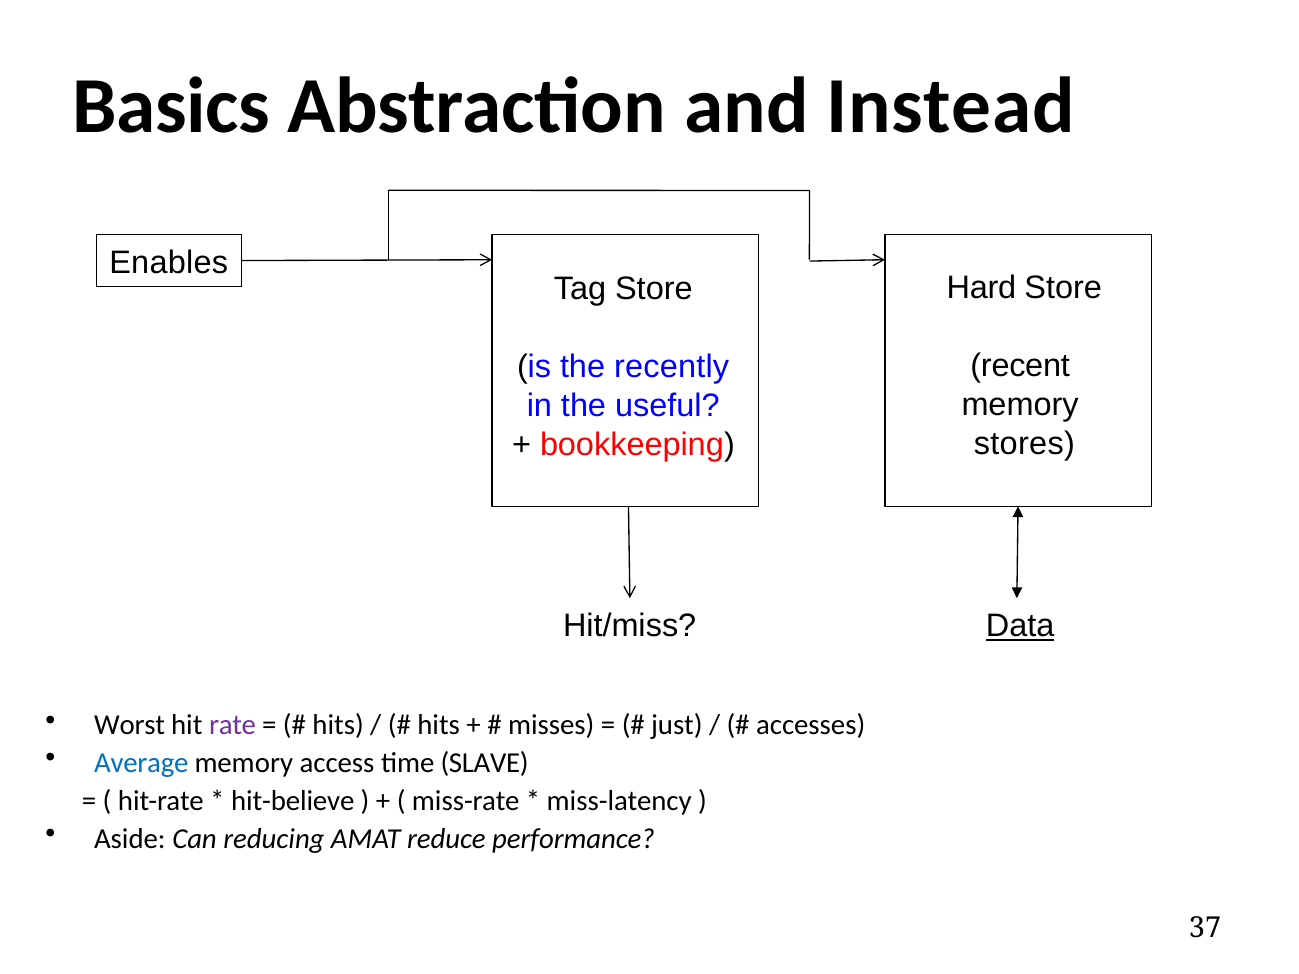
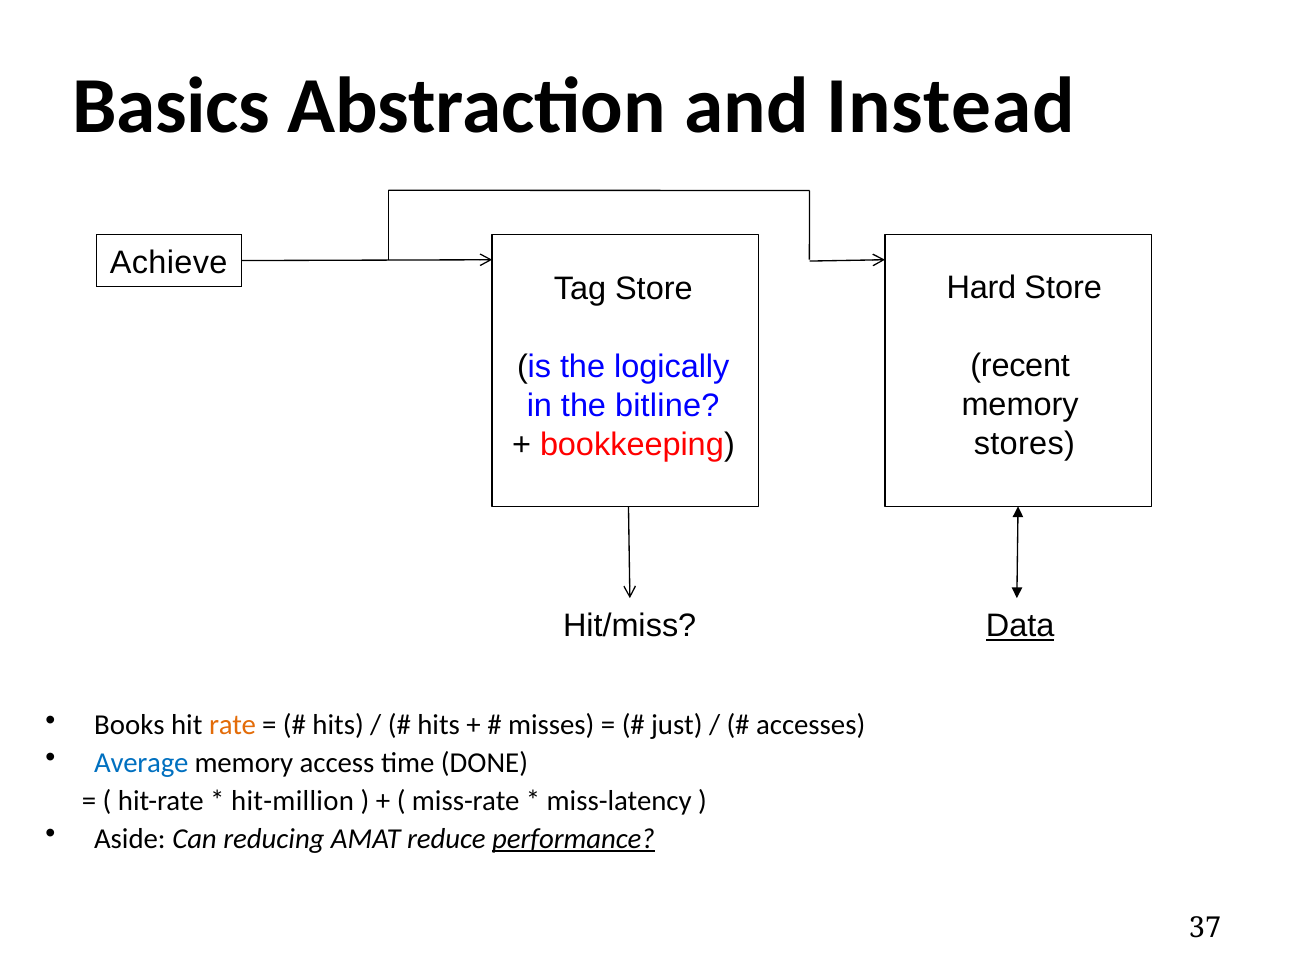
Enables: Enables -> Achieve
recently: recently -> logically
useful: useful -> bitline
Worst: Worst -> Books
rate colour: purple -> orange
SLAVE: SLAVE -> DONE
hit-believe: hit-believe -> hit-million
performance underline: none -> present
